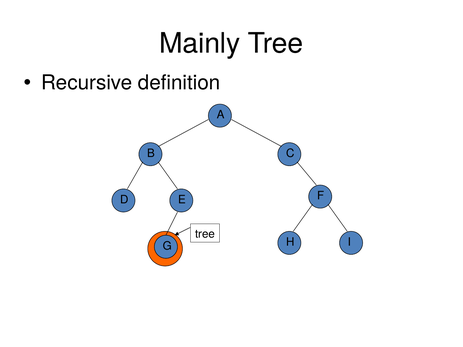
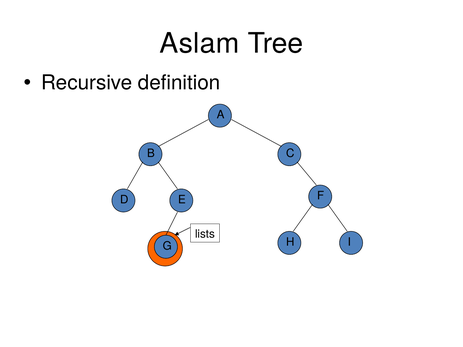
Mainly: Mainly -> Aslam
tree at (205, 234): tree -> lists
